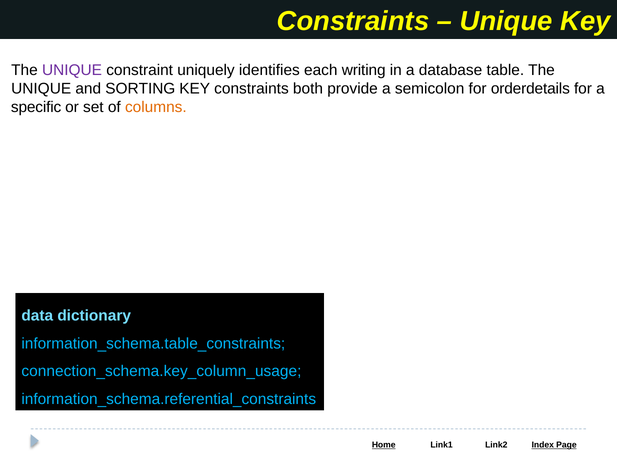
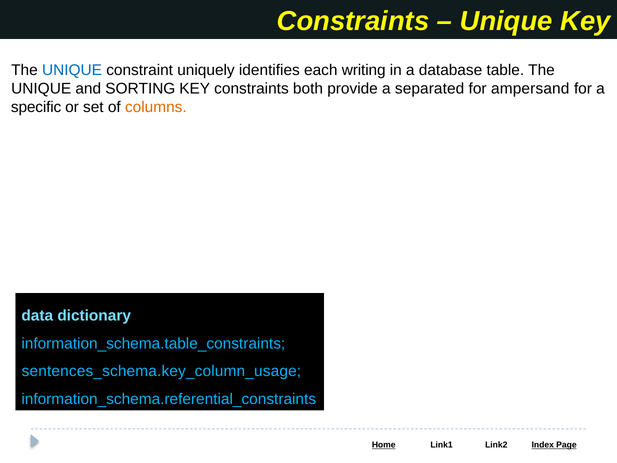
UNIQUE at (72, 70) colour: purple -> blue
semicolon: semicolon -> separated
orderdetails: orderdetails -> ampersand
connection_schema.key_column_usage: connection_schema.key_column_usage -> sentences_schema.key_column_usage
